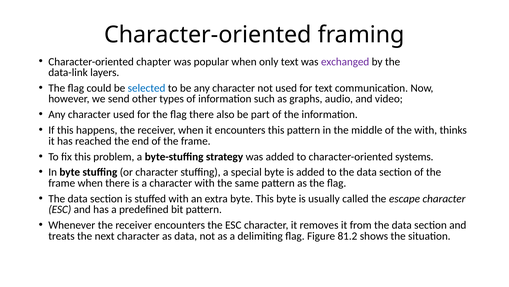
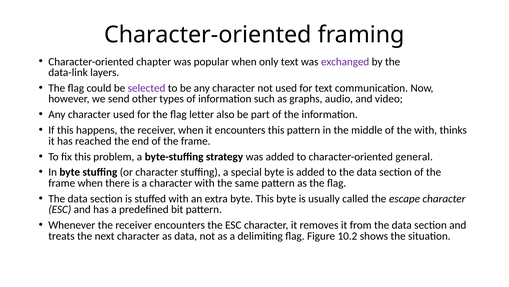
selected colour: blue -> purple
flag there: there -> letter
systems: systems -> general
81.2: 81.2 -> 10.2
